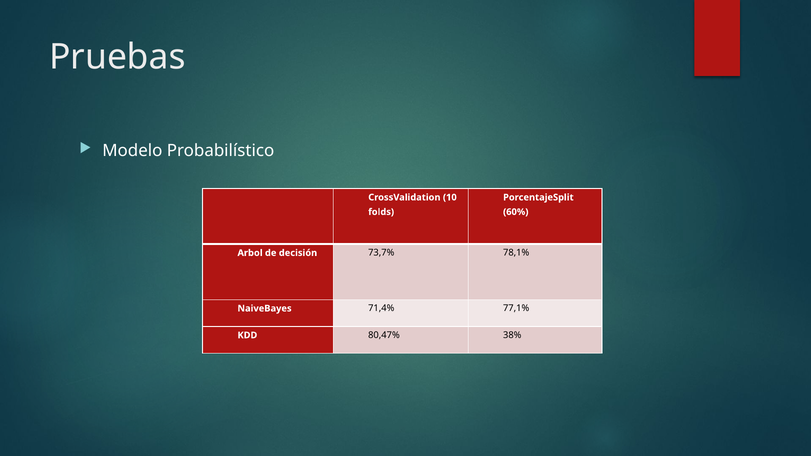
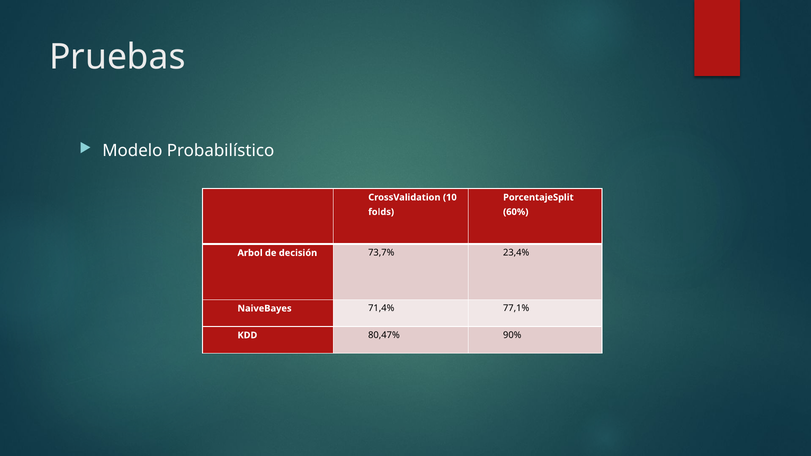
78,1%: 78,1% -> 23,4%
38%: 38% -> 90%
